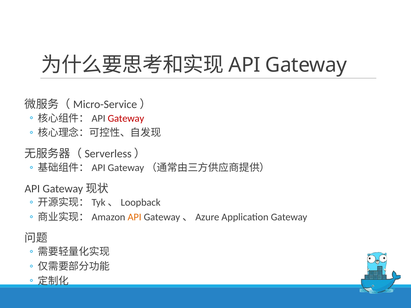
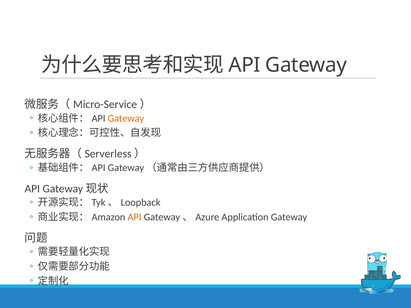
Gateway at (126, 118) colour: red -> orange
